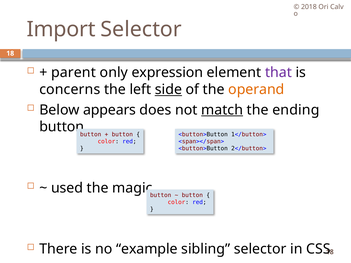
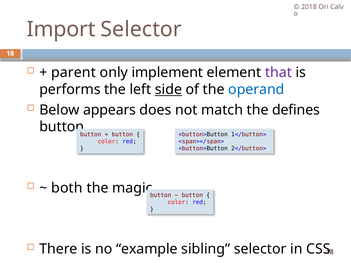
expression: expression -> implement
concerns: concerns -> performs
operand colour: orange -> blue
match underline: present -> none
ending: ending -> defines
used: used -> both
